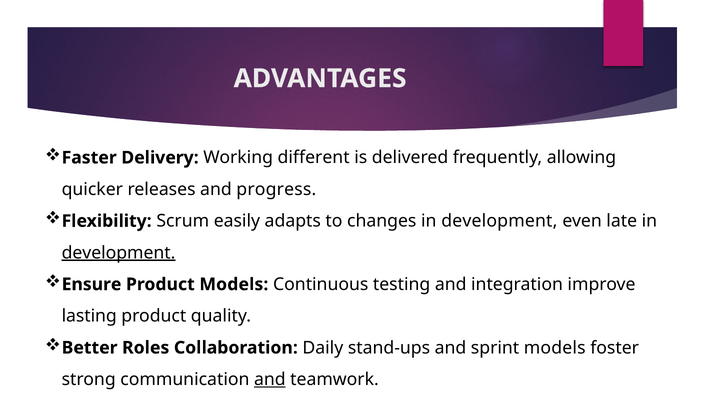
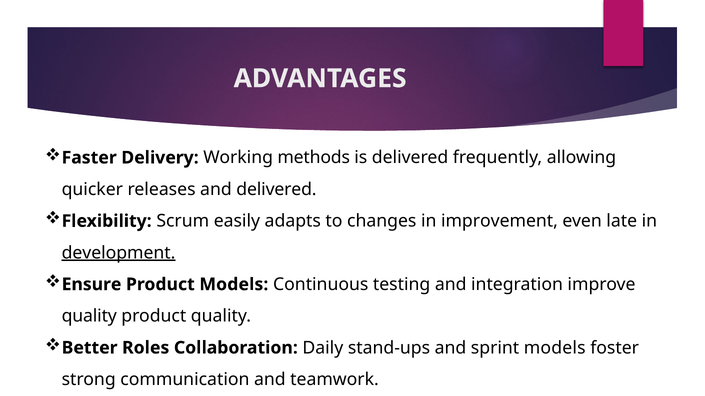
different: different -> methods
and progress: progress -> delivered
changes in development: development -> improvement
lasting at (89, 317): lasting -> quality
and at (270, 380) underline: present -> none
